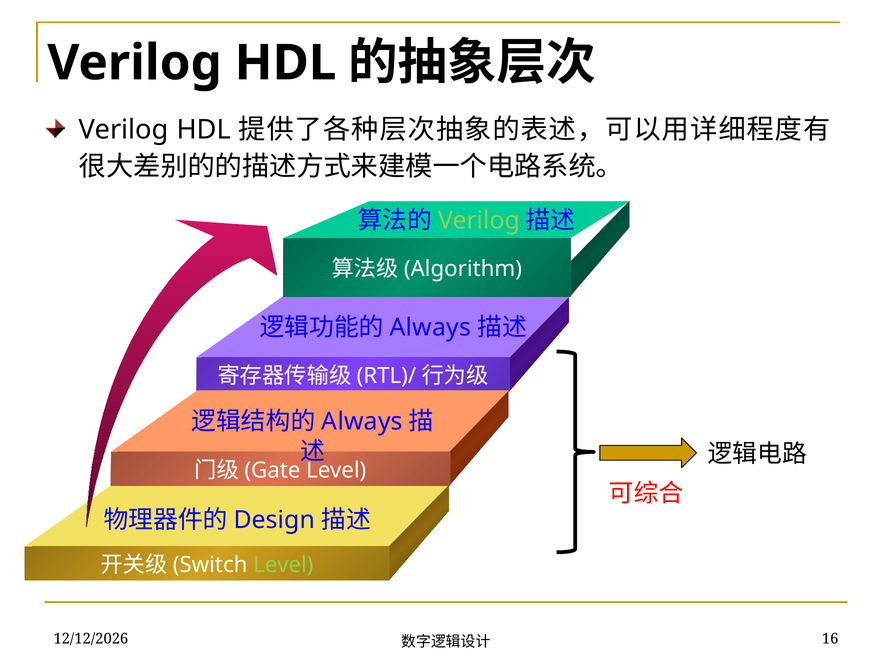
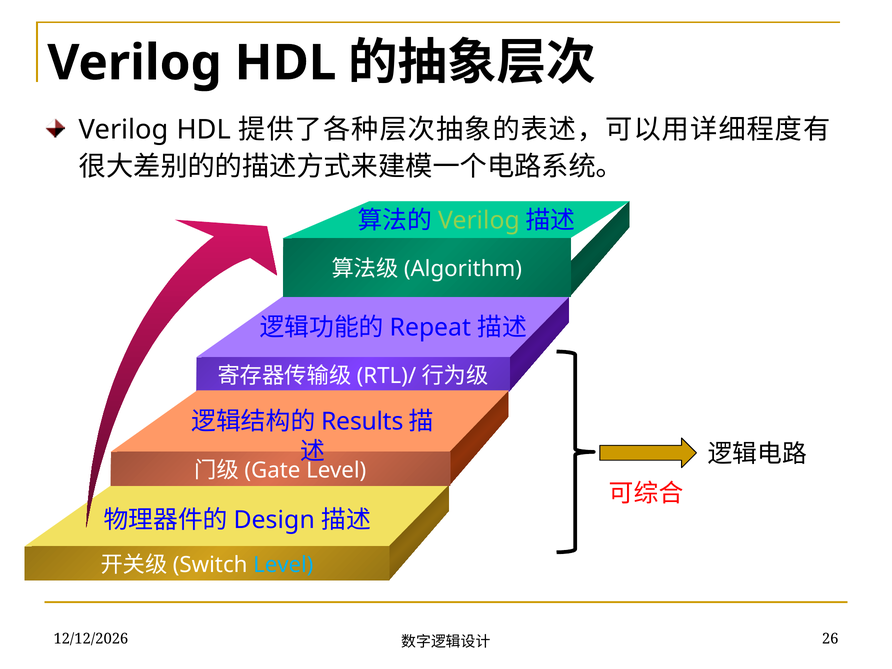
Always at (430, 327): Always -> Repeat
Always at (362, 422): Always -> Results
Level at (283, 565) colour: light green -> light blue
16: 16 -> 26
